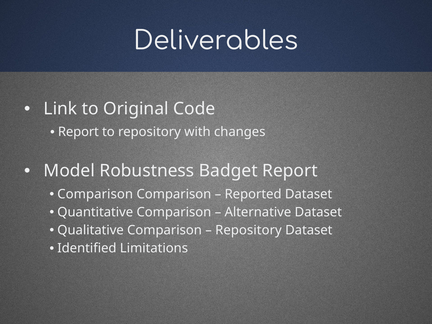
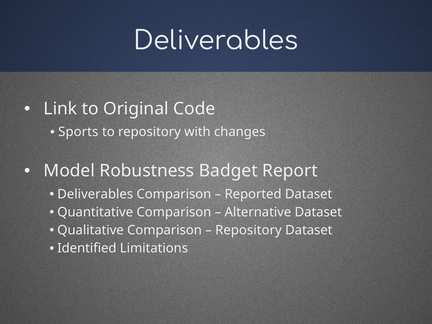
Report at (78, 132): Report -> Sports
Comparison at (95, 194): Comparison -> Deliverables
